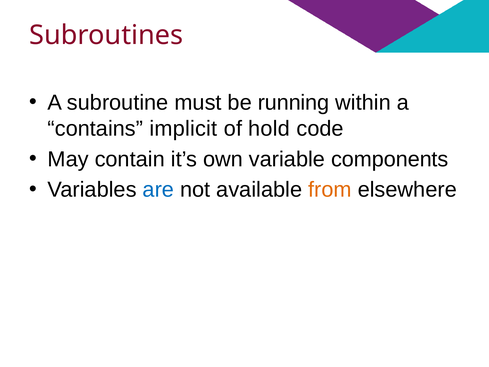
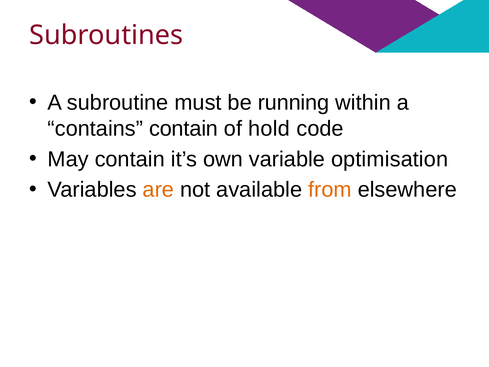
contains implicit: implicit -> contain
components: components -> optimisation
are colour: blue -> orange
